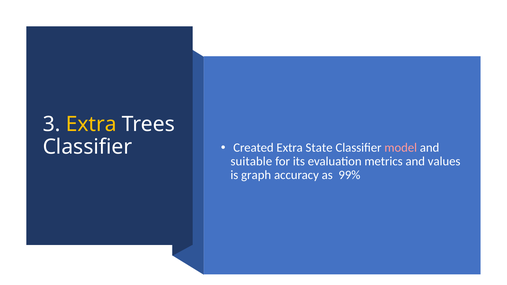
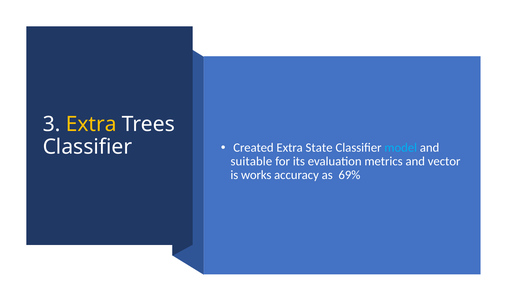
model colour: pink -> light blue
values: values -> vector
graph: graph -> works
99%: 99% -> 69%
